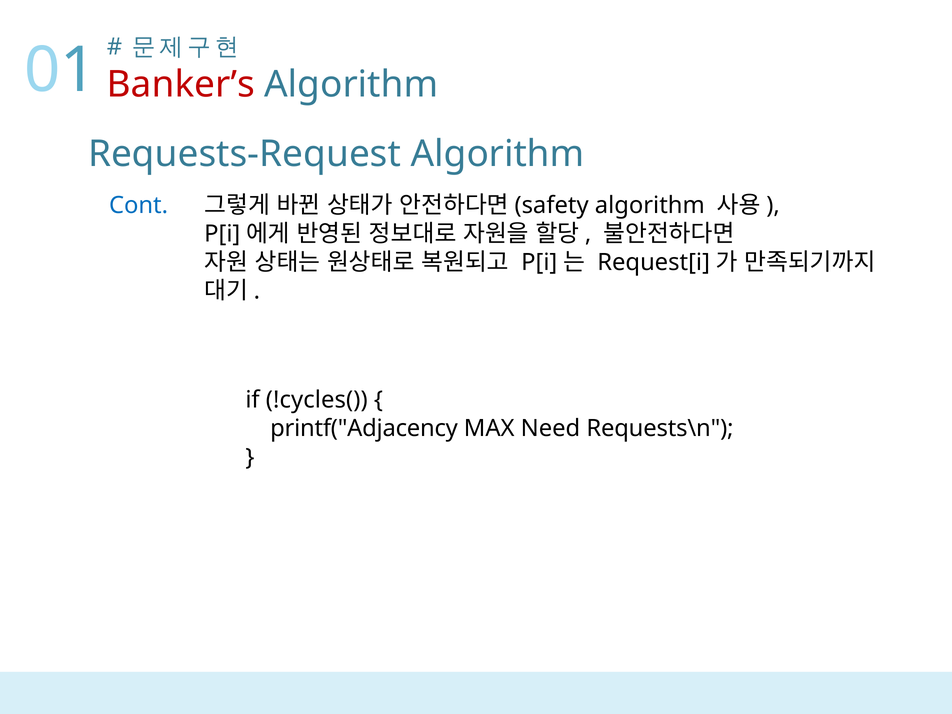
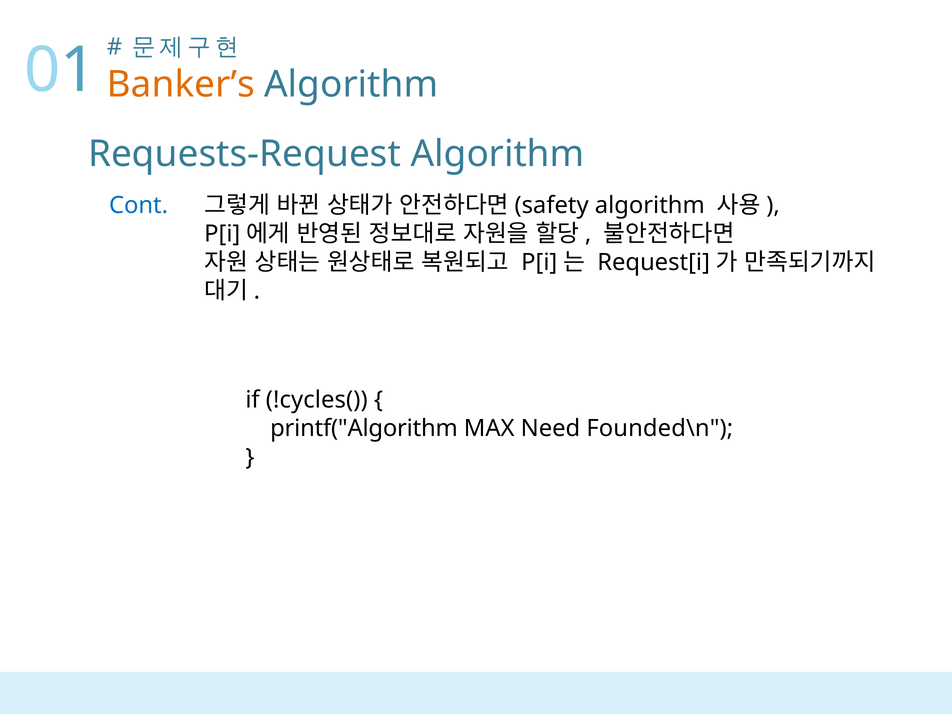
Banker’s colour: red -> orange
printf("Adjacency: printf("Adjacency -> printf("Algorithm
Requests\n: Requests\n -> Founded\n
